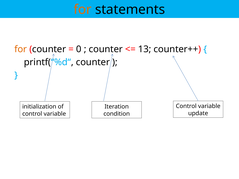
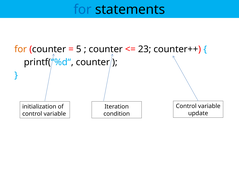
for at (83, 10) colour: orange -> blue
0: 0 -> 5
13: 13 -> 23
